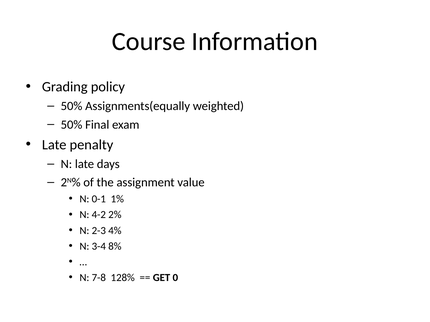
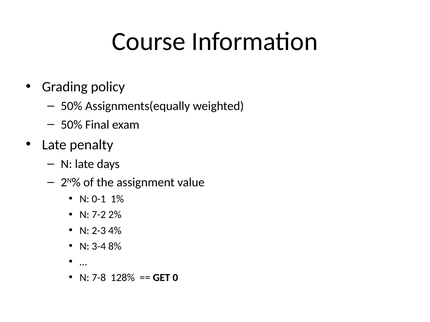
4-2: 4-2 -> 7-2
